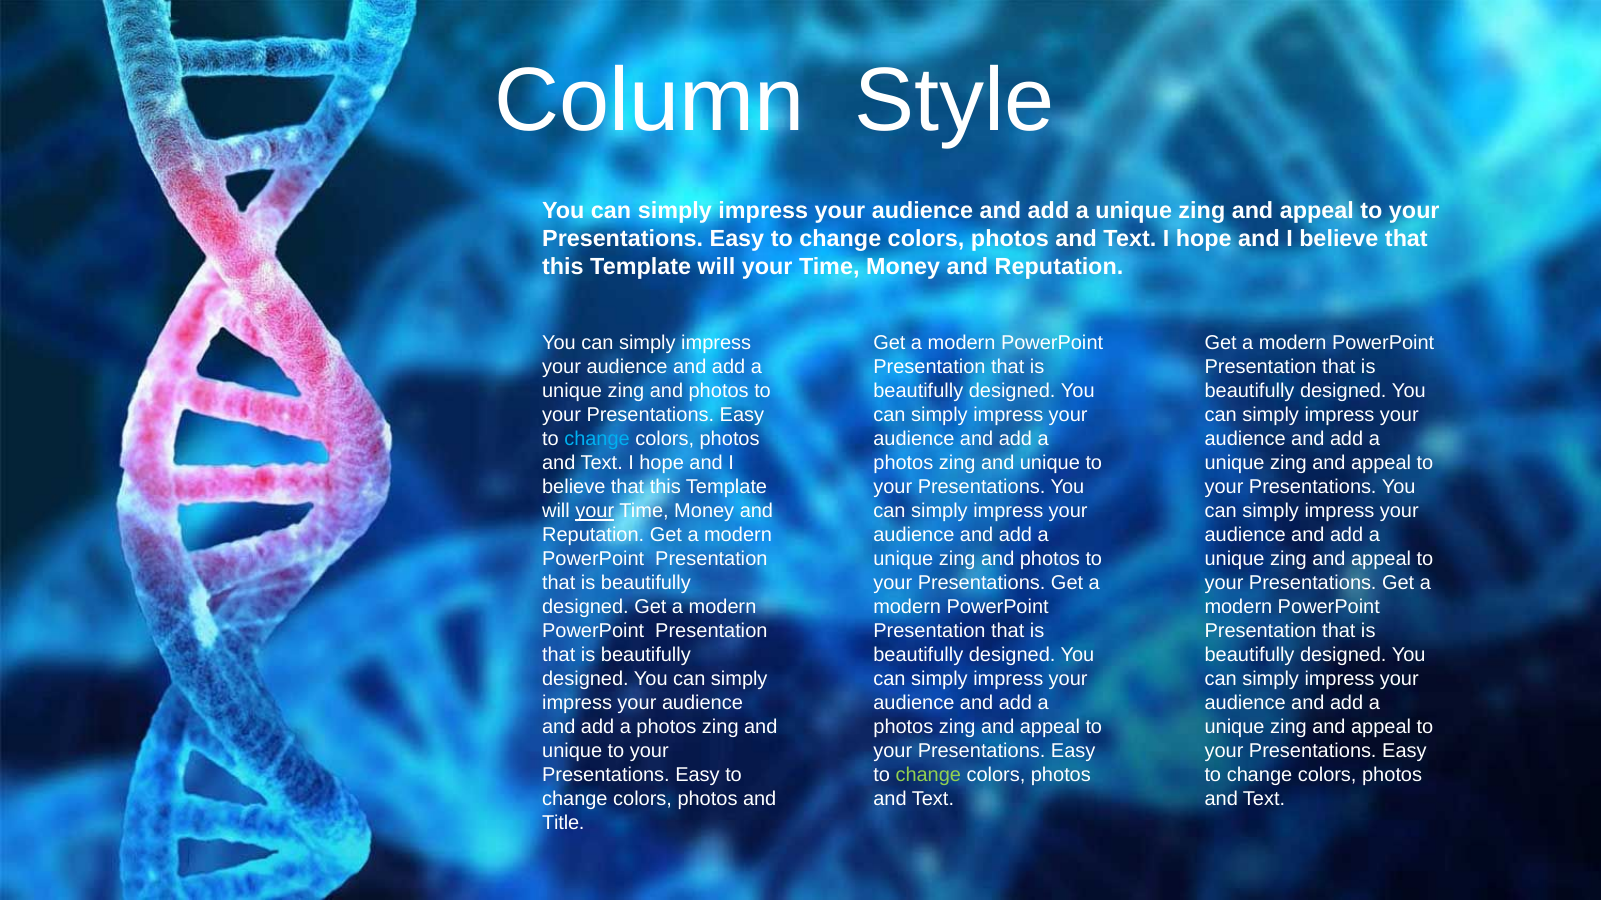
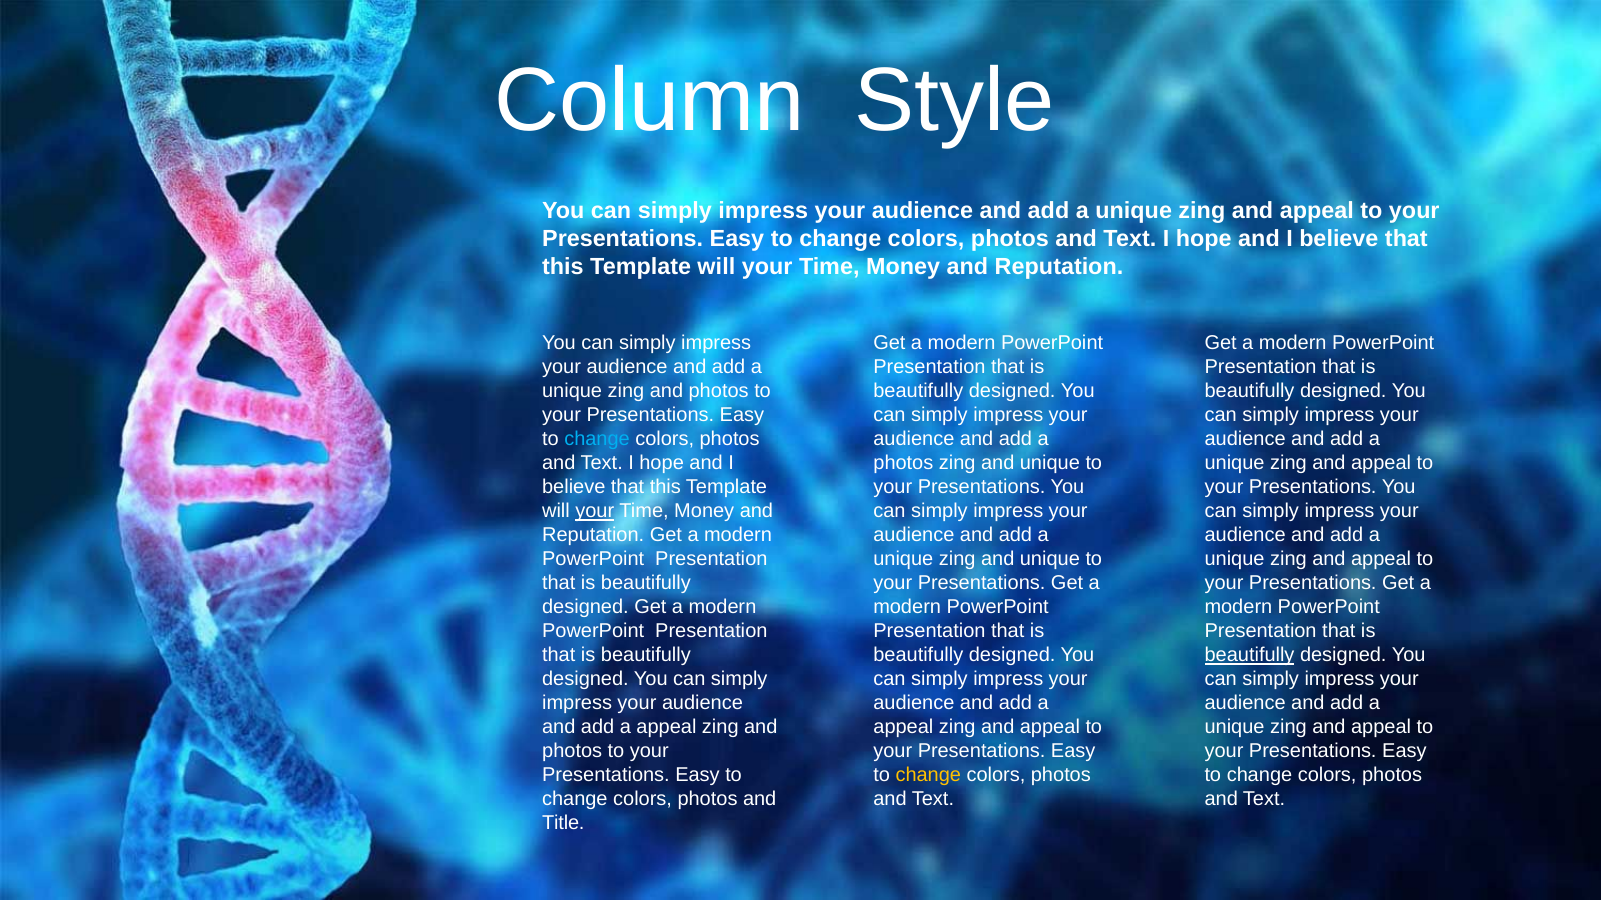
photos at (1050, 560): photos -> unique
beautifully at (1250, 656) underline: none -> present
photos at (666, 728): photos -> appeal
photos at (903, 728): photos -> appeal
unique at (572, 752): unique -> photos
change at (928, 776) colour: light green -> yellow
